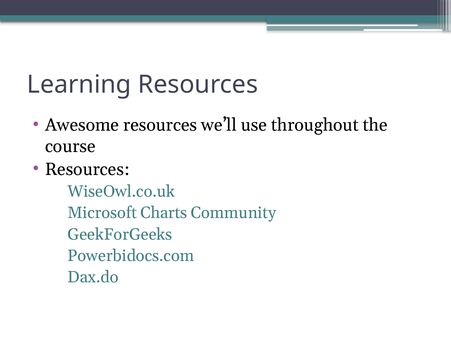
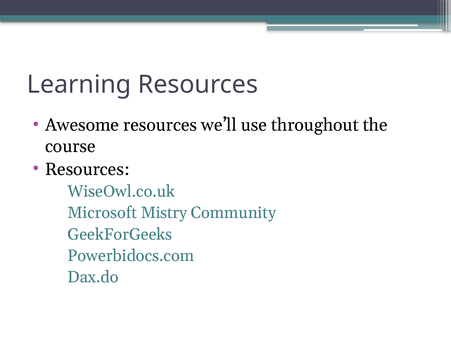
Charts: Charts -> Mistry
